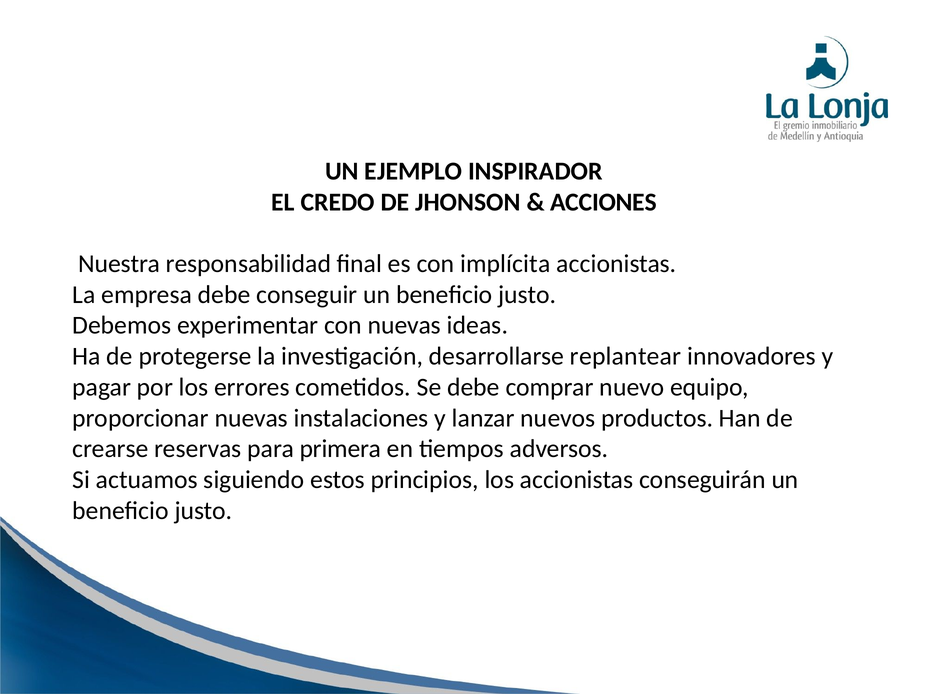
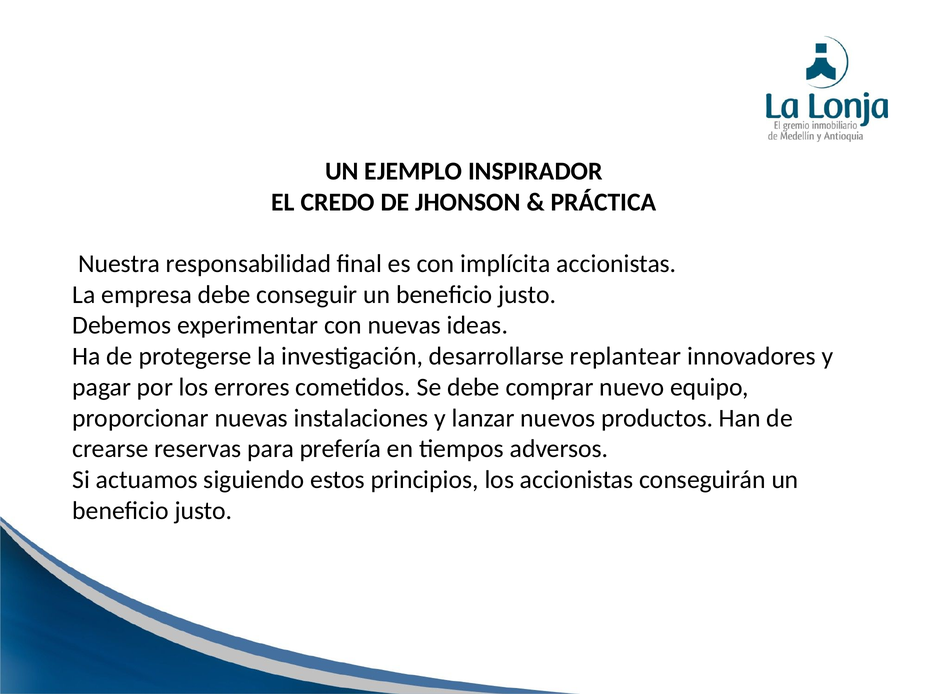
ACCIONES: ACCIONES -> PRÁCTICA
primera: primera -> prefería
